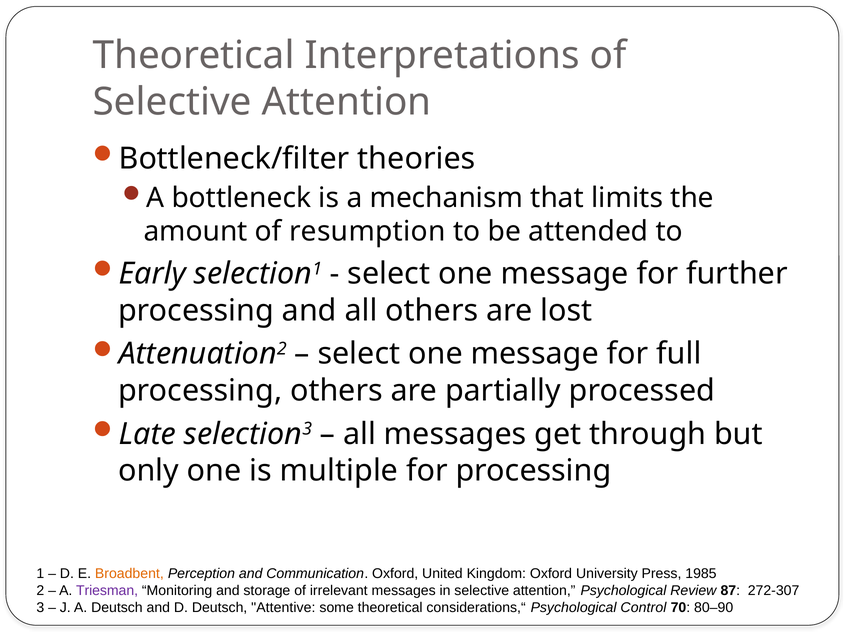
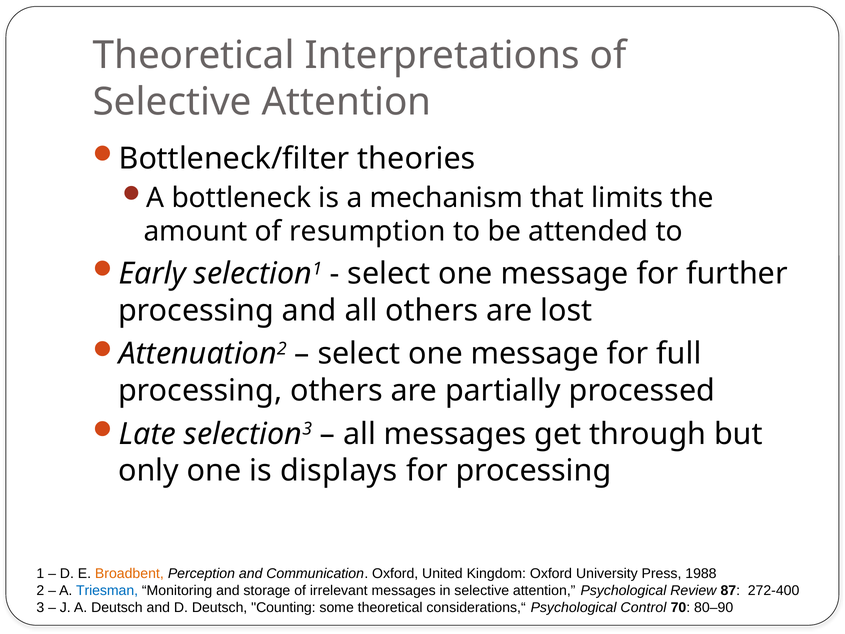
multiple: multiple -> displays
1985: 1985 -> 1988
Triesman colour: purple -> blue
272-307: 272-307 -> 272-400
Attentive: Attentive -> Counting
